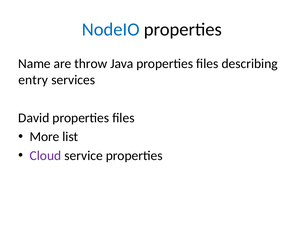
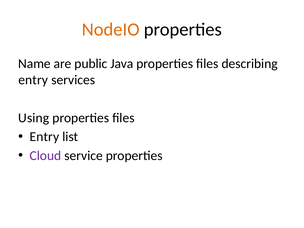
NodeIO colour: blue -> orange
throw: throw -> public
David: David -> Using
More at (45, 137): More -> Entry
